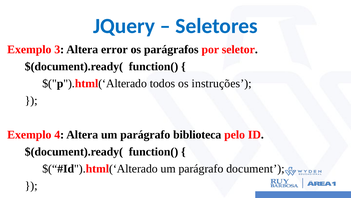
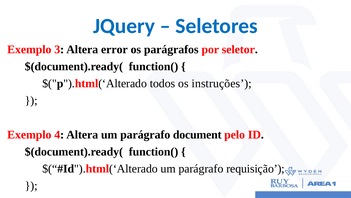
biblioteca: biblioteca -> document
document: document -> requisição
